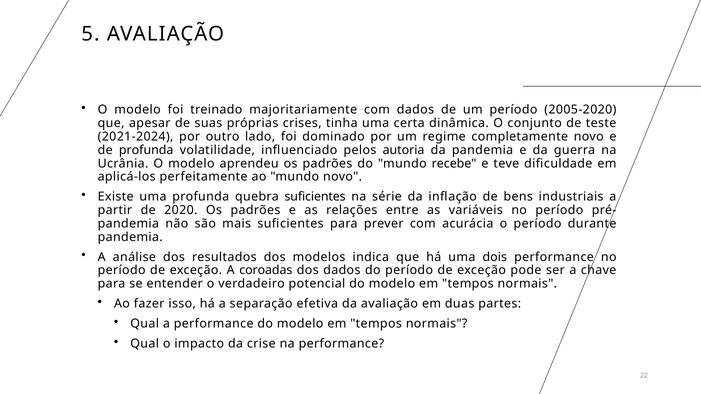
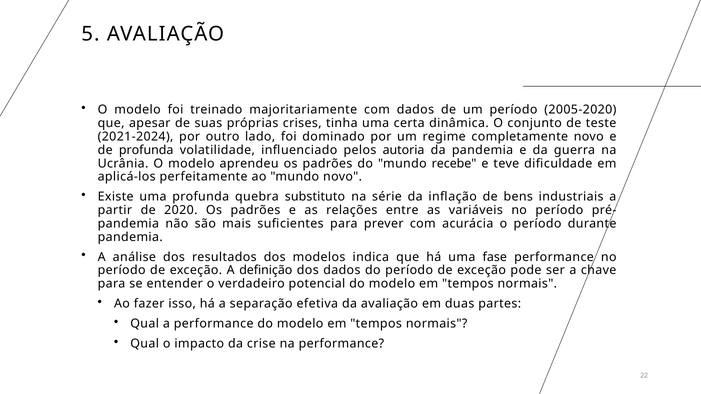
quebra suficientes: suficientes -> substituto
dois: dois -> fase
coroadas: coroadas -> definição
